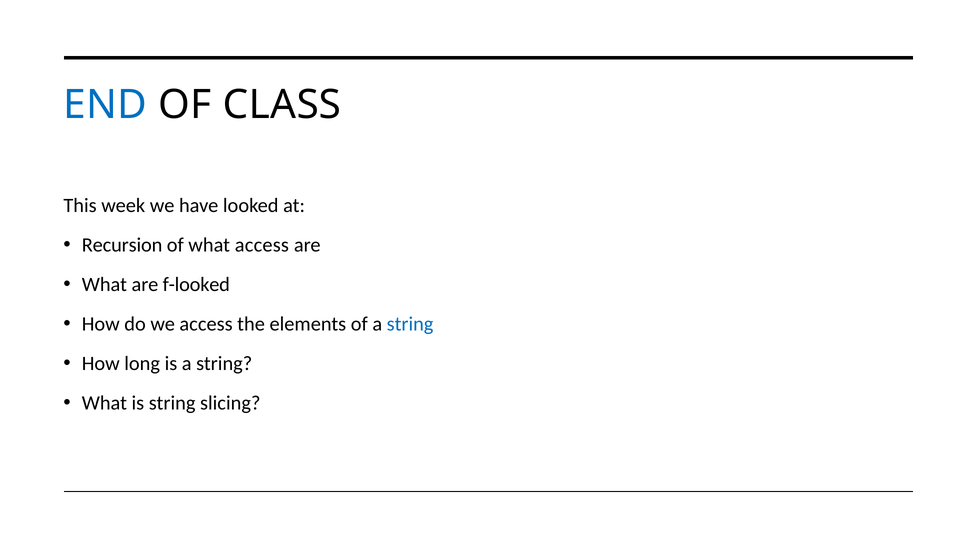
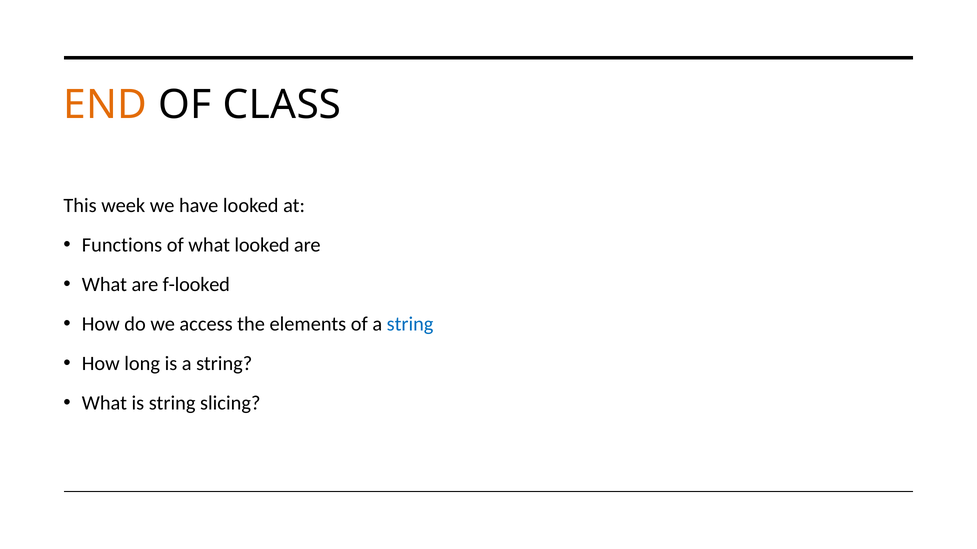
END colour: blue -> orange
Recursion: Recursion -> Functions
what access: access -> looked
